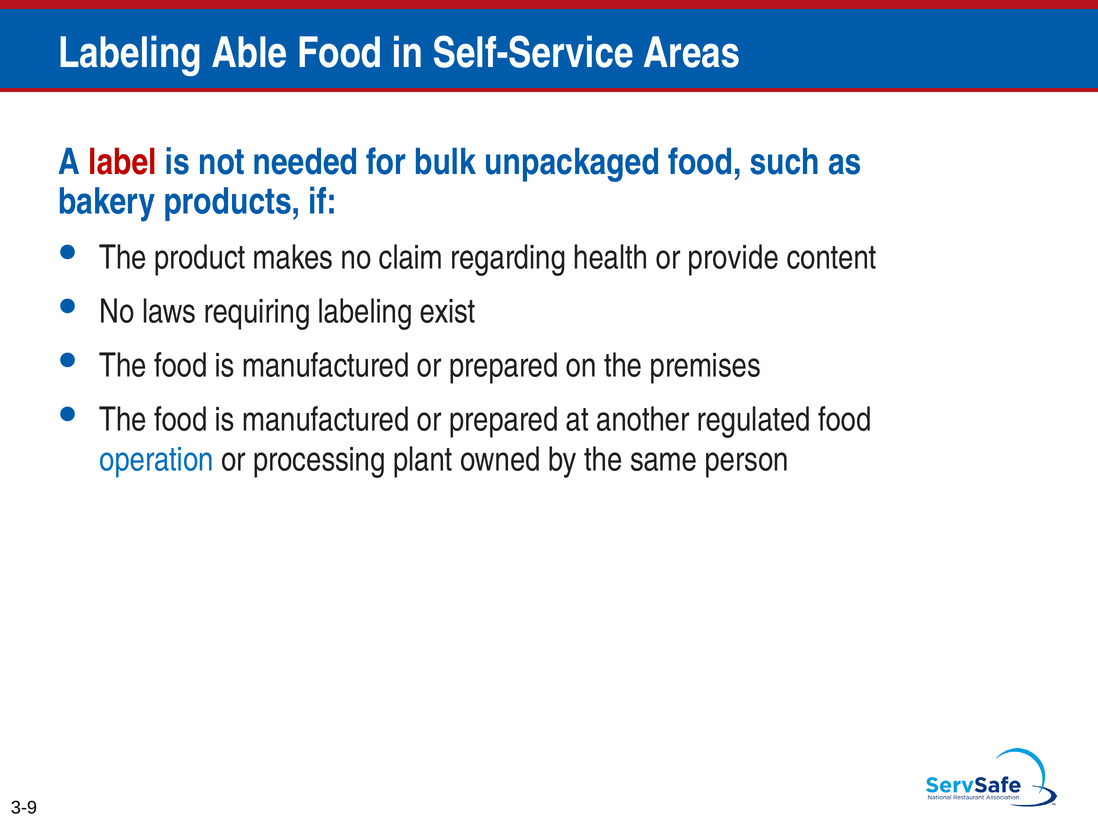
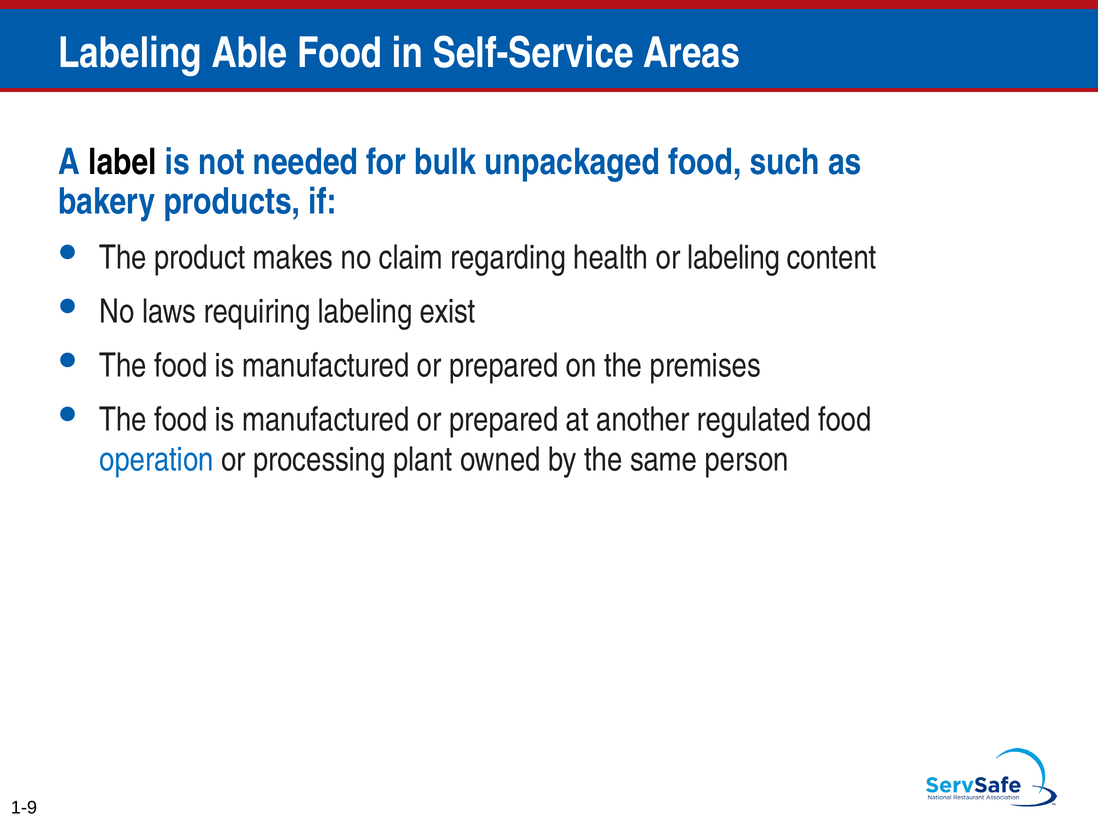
label colour: red -> black
or provide: provide -> labeling
3-9: 3-9 -> 1-9
